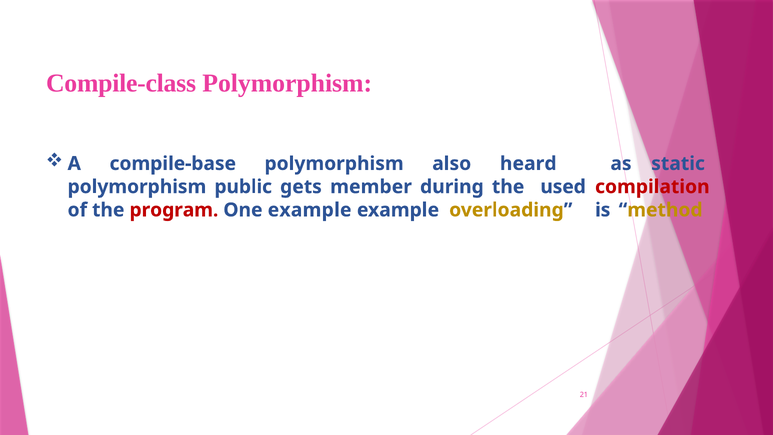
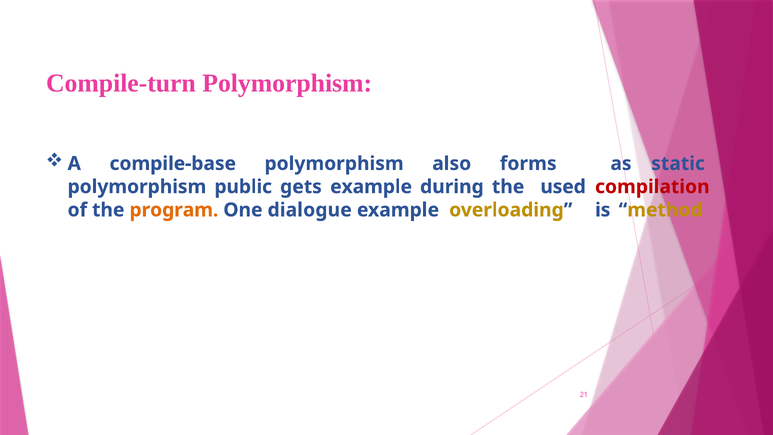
Compile-class: Compile-class -> Compile-turn
heard: heard -> forms
gets member: member -> example
program colour: red -> orange
One example: example -> dialogue
